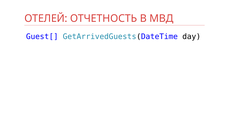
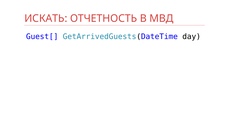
ОТЕЛЕЙ: ОТЕЛЕЙ -> ИСКАТЬ
